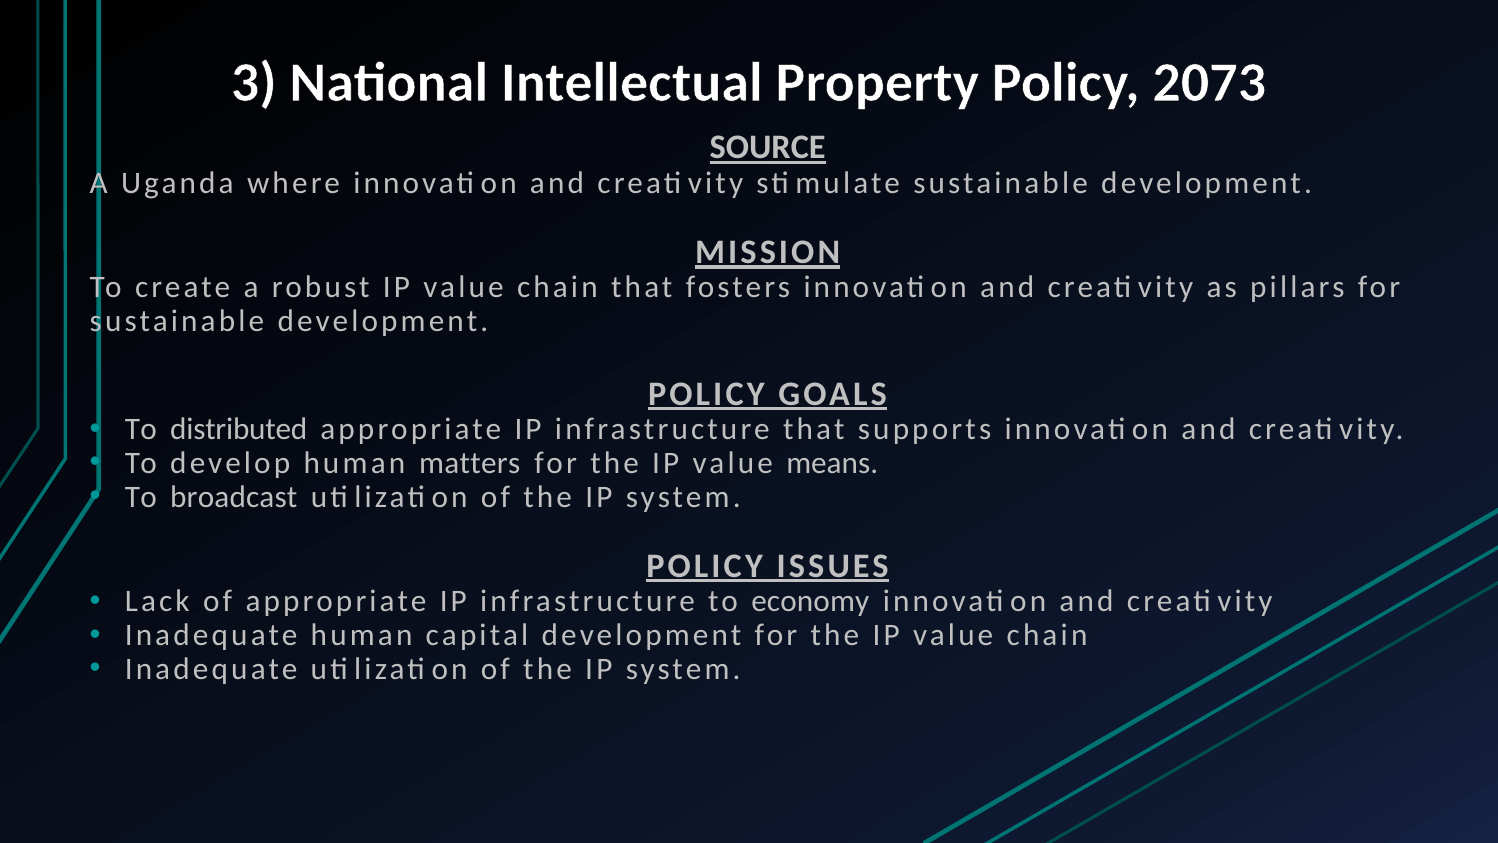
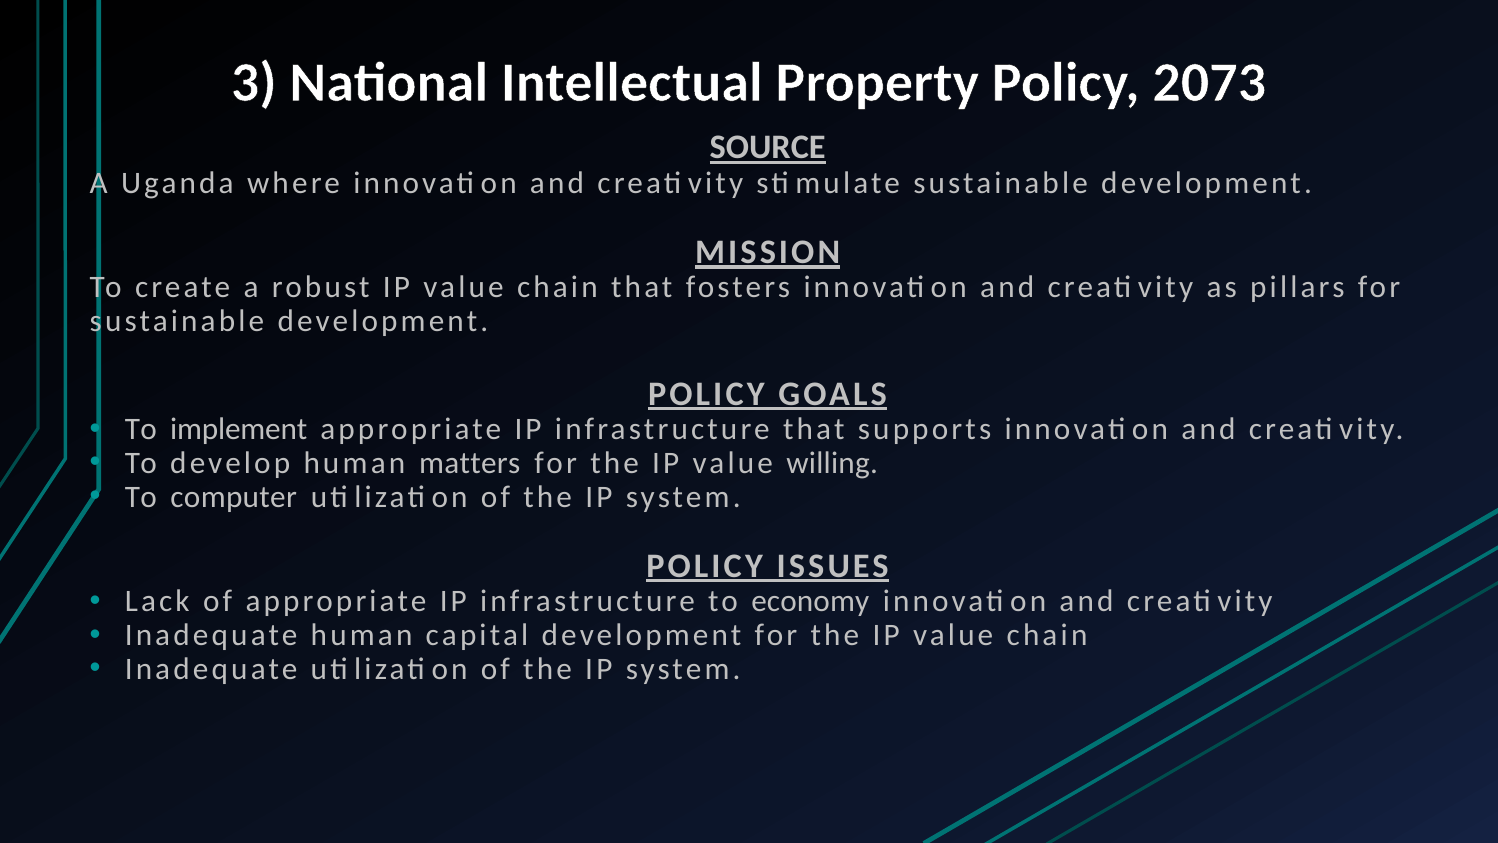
distributed: distributed -> implement
means: means -> willing
broadcast: broadcast -> computer
